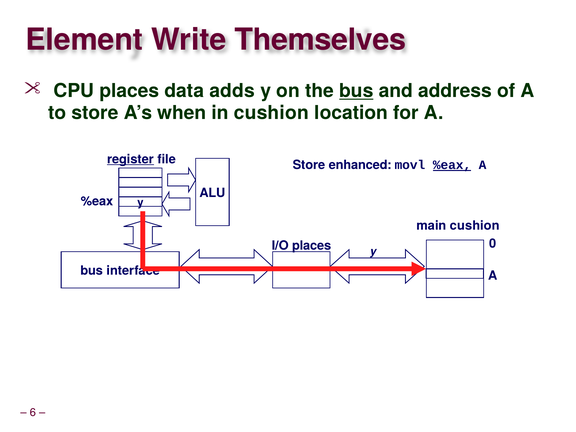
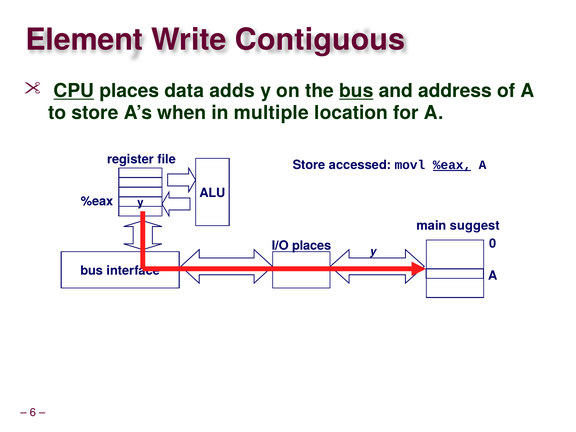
Themselves: Themselves -> Contiguous
CPU underline: none -> present
in cushion: cushion -> multiple
register underline: present -> none
enhanced: enhanced -> accessed
main cushion: cushion -> suggest
